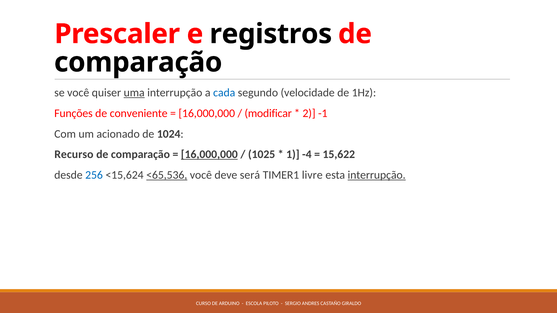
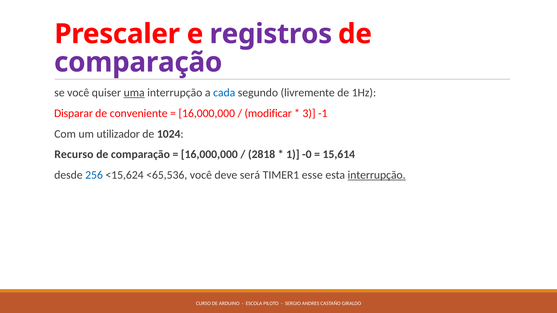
registros colour: black -> purple
comparação at (138, 62) colour: black -> purple
velocidade: velocidade -> livremente
Funções: Funções -> Disparar
2: 2 -> 3
acionado: acionado -> utilizador
16,000,000 at (209, 155) underline: present -> none
1025: 1025 -> 2818
-4: -4 -> -0
15,622: 15,622 -> 15,614
<65,536 underline: present -> none
livre: livre -> esse
